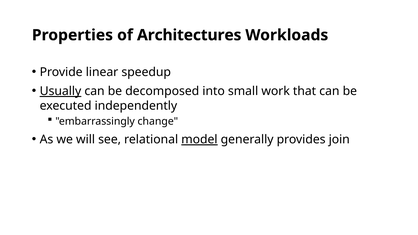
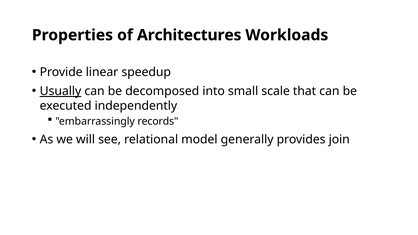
work: work -> scale
change: change -> records
model underline: present -> none
